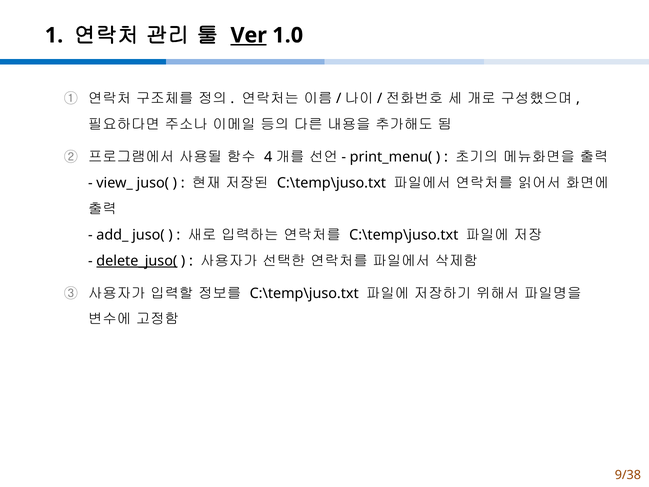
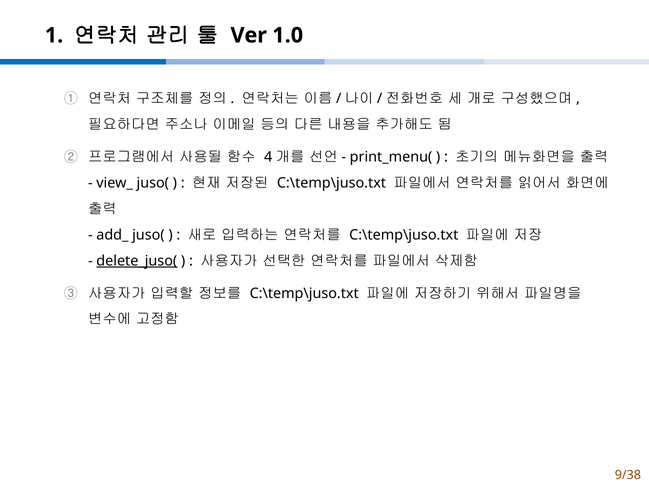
Ver underline: present -> none
